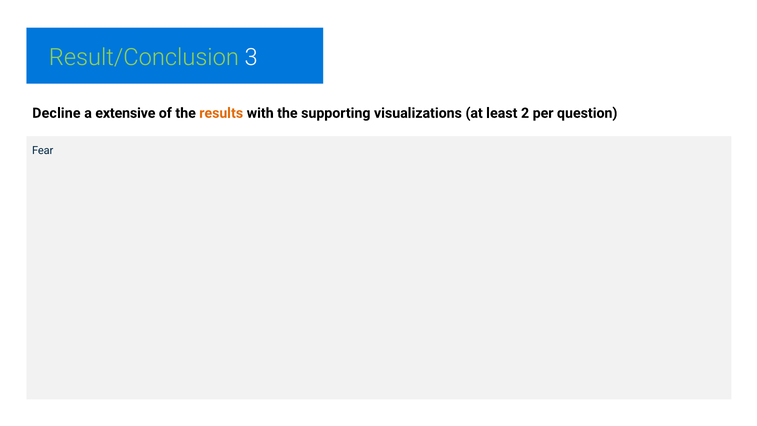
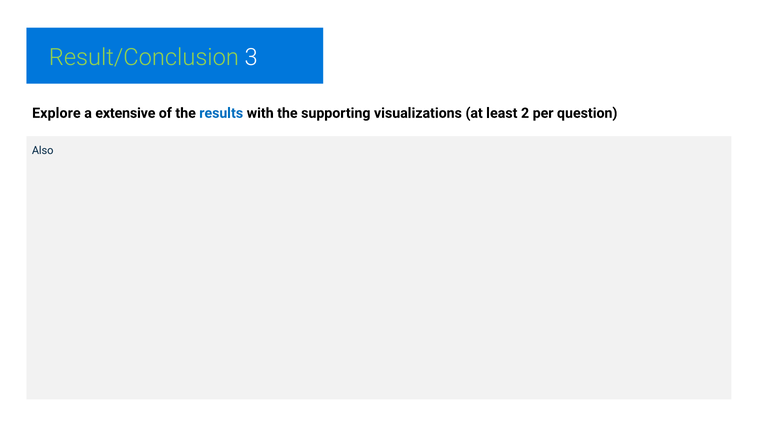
Decline: Decline -> Explore
results colour: orange -> blue
Fear: Fear -> Also
